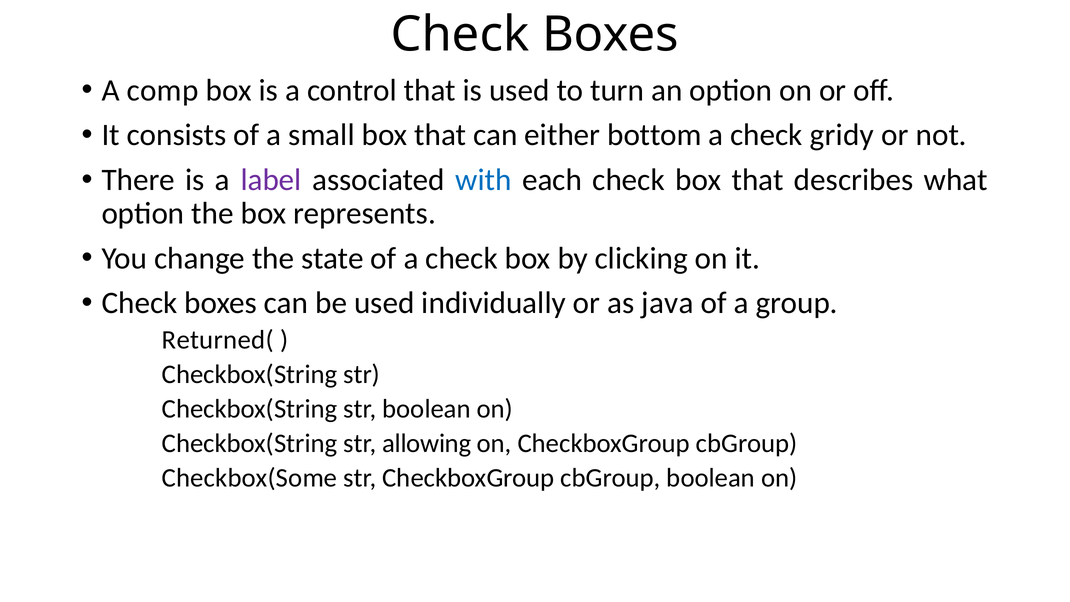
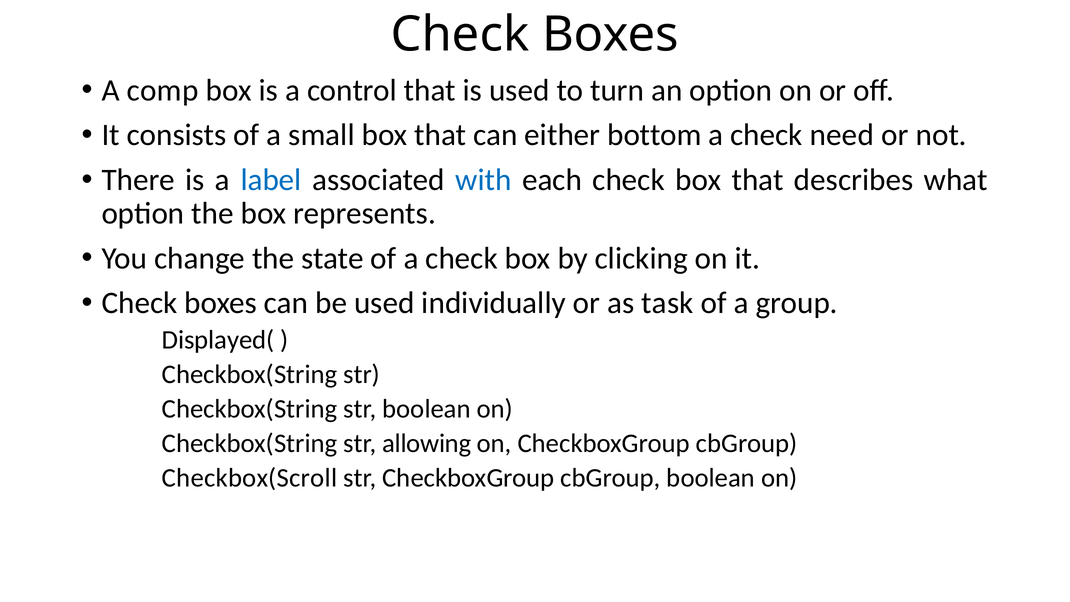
gridy: gridy -> need
label colour: purple -> blue
java: java -> task
Returned(: Returned( -> Displayed(
Checkbox(Some: Checkbox(Some -> Checkbox(Scroll
